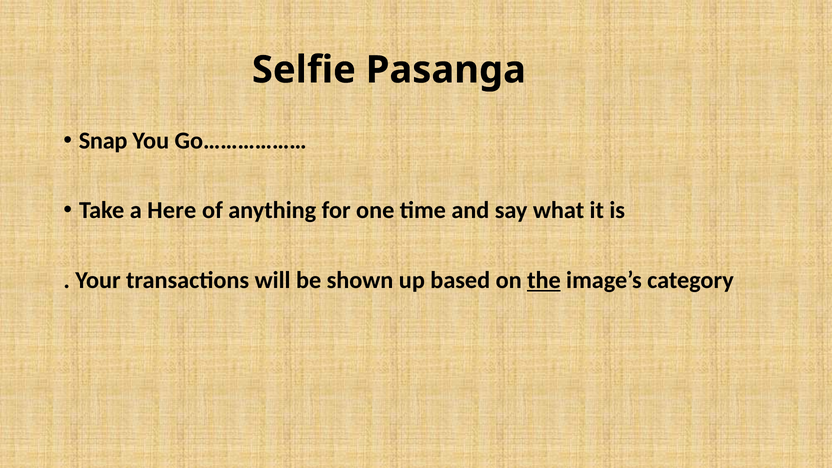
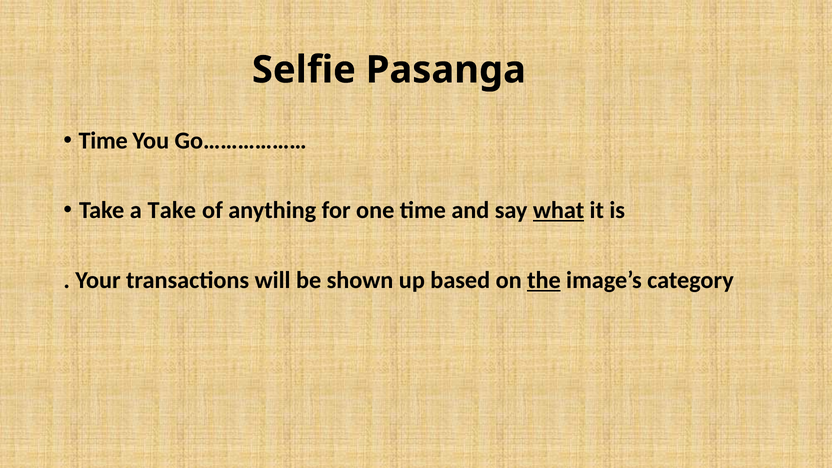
Snap at (103, 141): Snap -> Time
a Here: Here -> Take
what underline: none -> present
